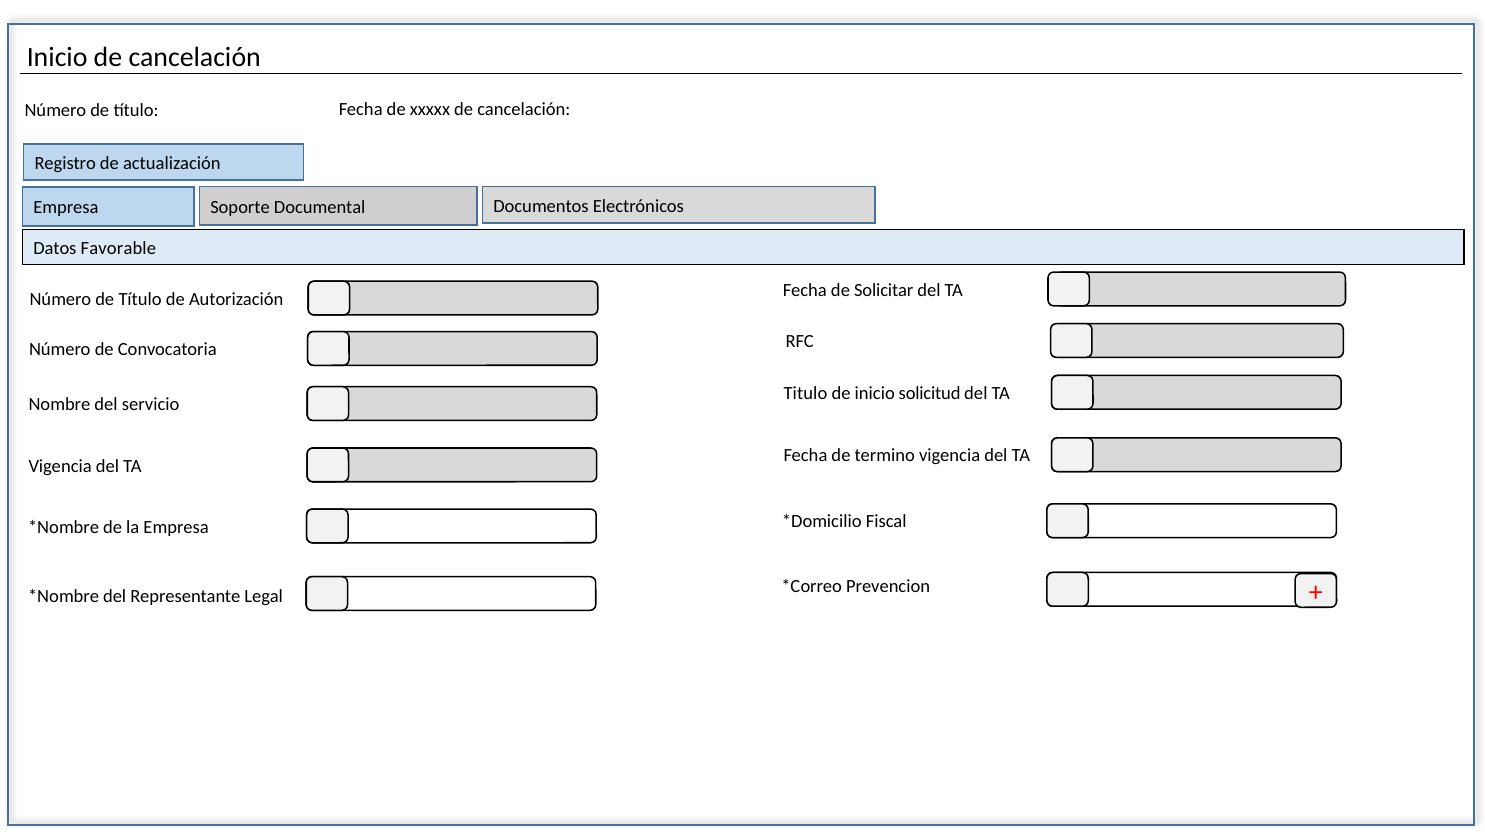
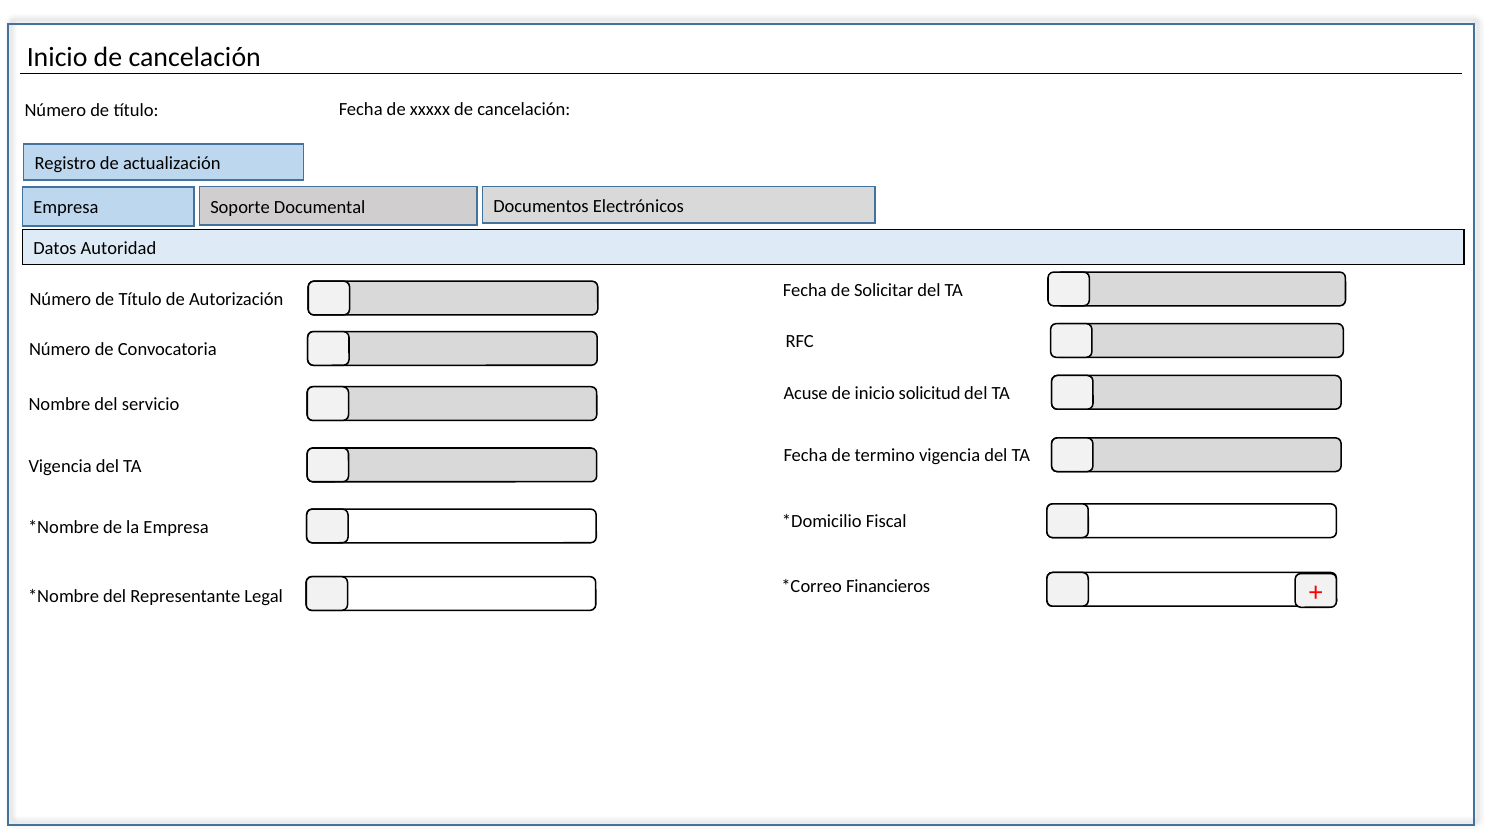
Favorable: Favorable -> Autoridad
Titulo: Titulo -> Acuse
Prevencion: Prevencion -> Financieros
